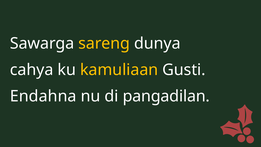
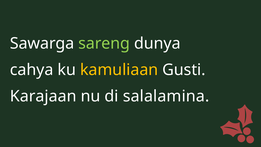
sareng colour: yellow -> light green
Endahna: Endahna -> Karajaan
pangadilan: pangadilan -> salalamina
